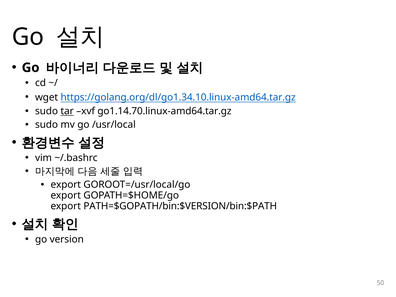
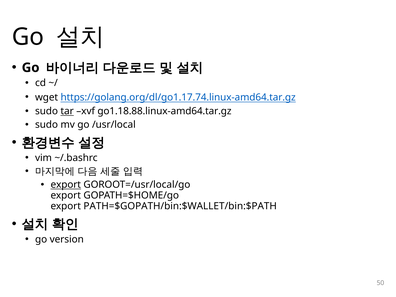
https://golang.org/dl/go1.34.10.linux-amd64.tar.gz: https://golang.org/dl/go1.34.10.linux-amd64.tar.gz -> https://golang.org/dl/go1.17.74.linux-amd64.tar.gz
go1.14.70.linux-amd64.tar.gz: go1.14.70.linux-amd64.tar.gz -> go1.18.88.linux-amd64.tar.gz
export at (66, 185) underline: none -> present
PATH=$GOPATH/bin:$VERSION/bin:$PATH: PATH=$GOPATH/bin:$VERSION/bin:$PATH -> PATH=$GOPATH/bin:$WALLET/bin:$PATH
